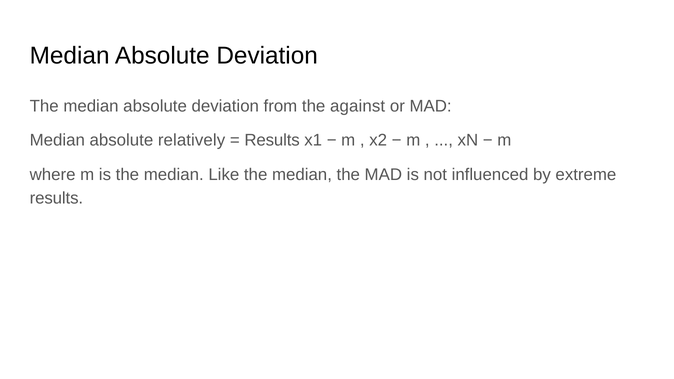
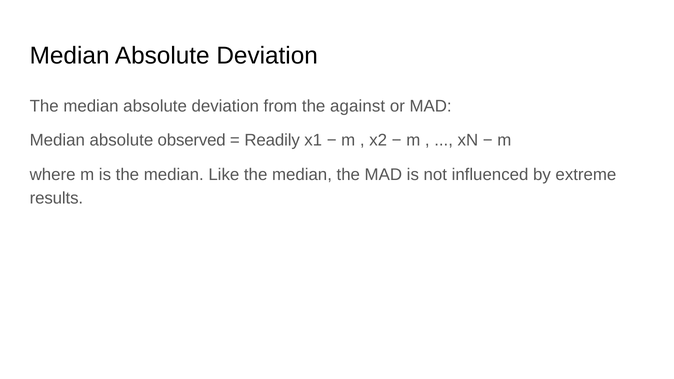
relatively: relatively -> observed
Results at (272, 140): Results -> Readily
